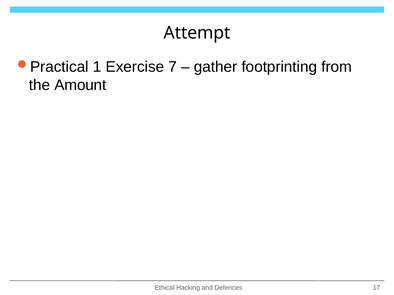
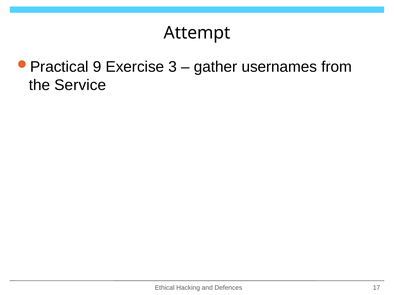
1: 1 -> 9
7: 7 -> 3
footprinting: footprinting -> usernames
Amount: Amount -> Service
